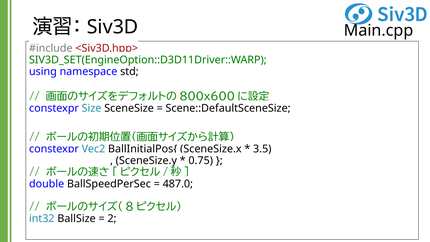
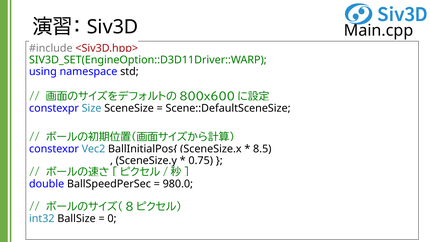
3.5: 3.5 -> 8.5
487.0: 487.0 -> 980.0
2: 2 -> 0
